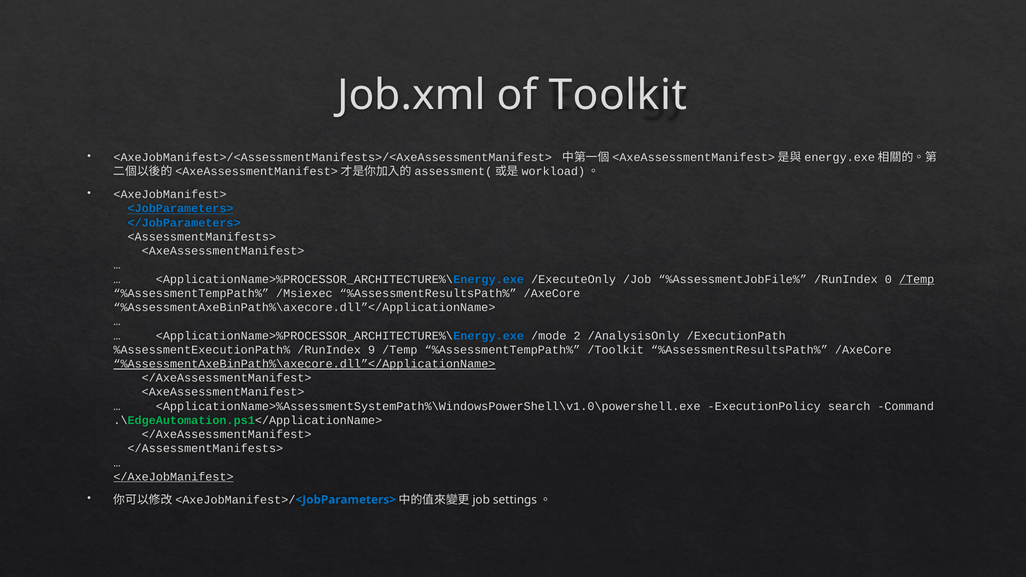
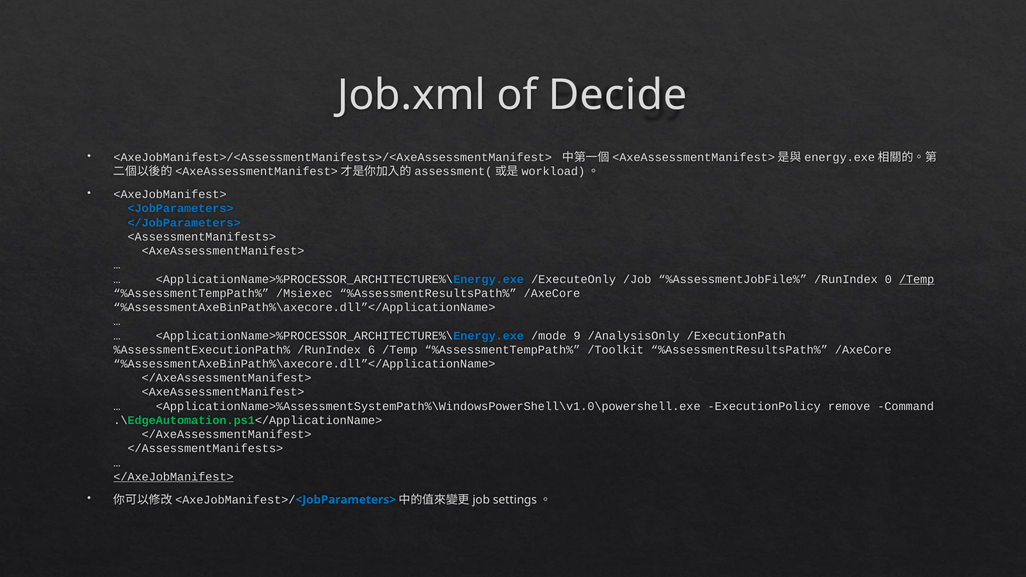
Toolkit: Toolkit -> Decide
<JobParameters> at (181, 209) underline: present -> none
2: 2 -> 9
9: 9 -> 6
%AssessmentAxeBinPath%\axecore.dll”</ApplicationName> at (304, 364) underline: present -> none
search: search -> remove
